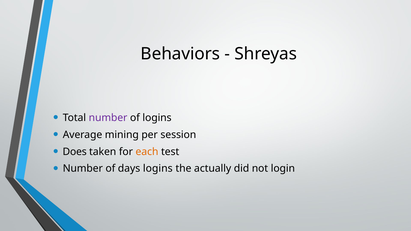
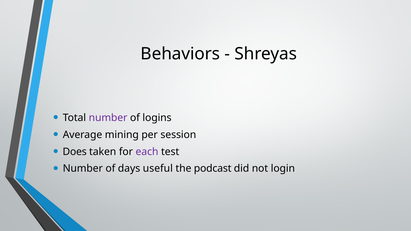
each colour: orange -> purple
days logins: logins -> useful
actually: actually -> podcast
